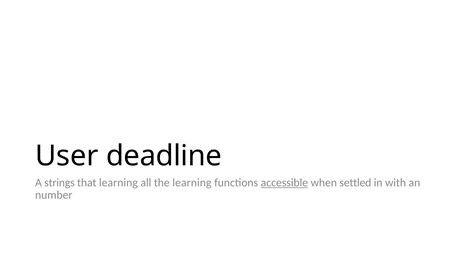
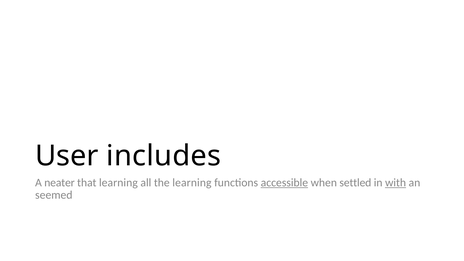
deadline: deadline -> includes
strings: strings -> neater
with underline: none -> present
number: number -> seemed
